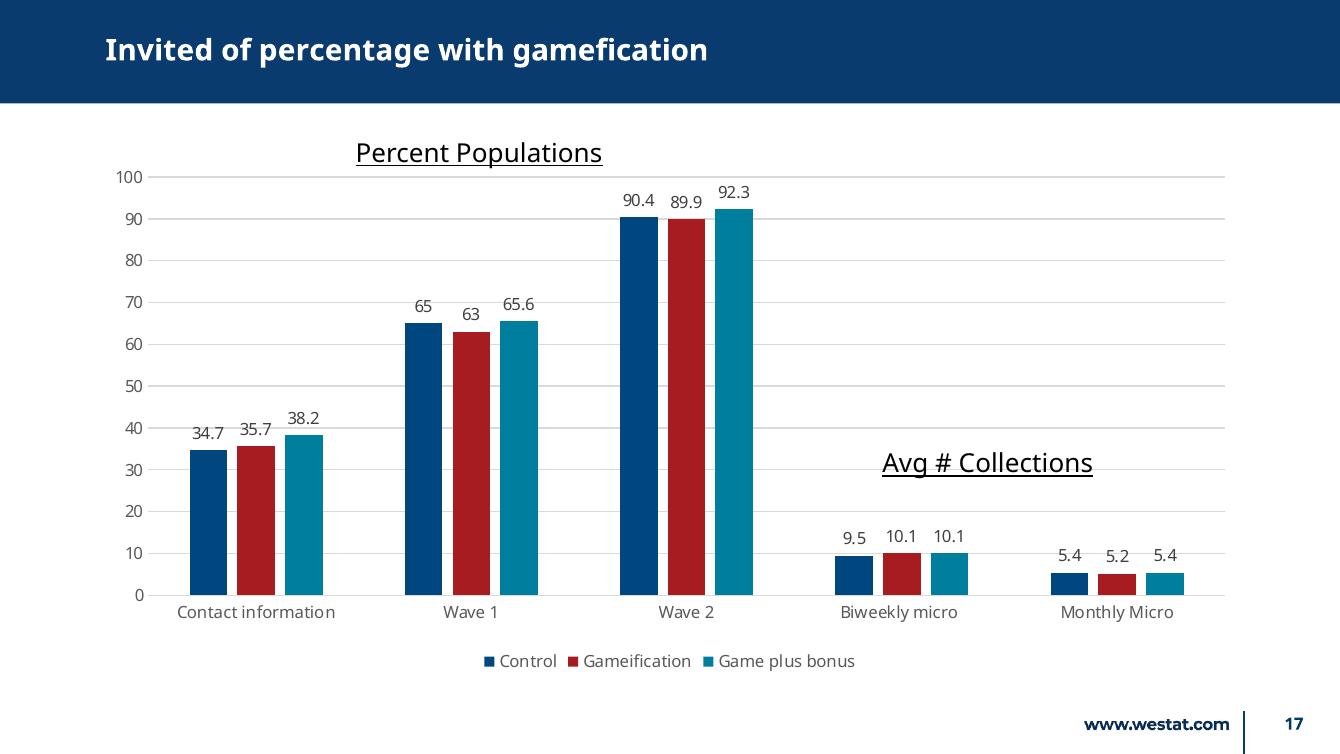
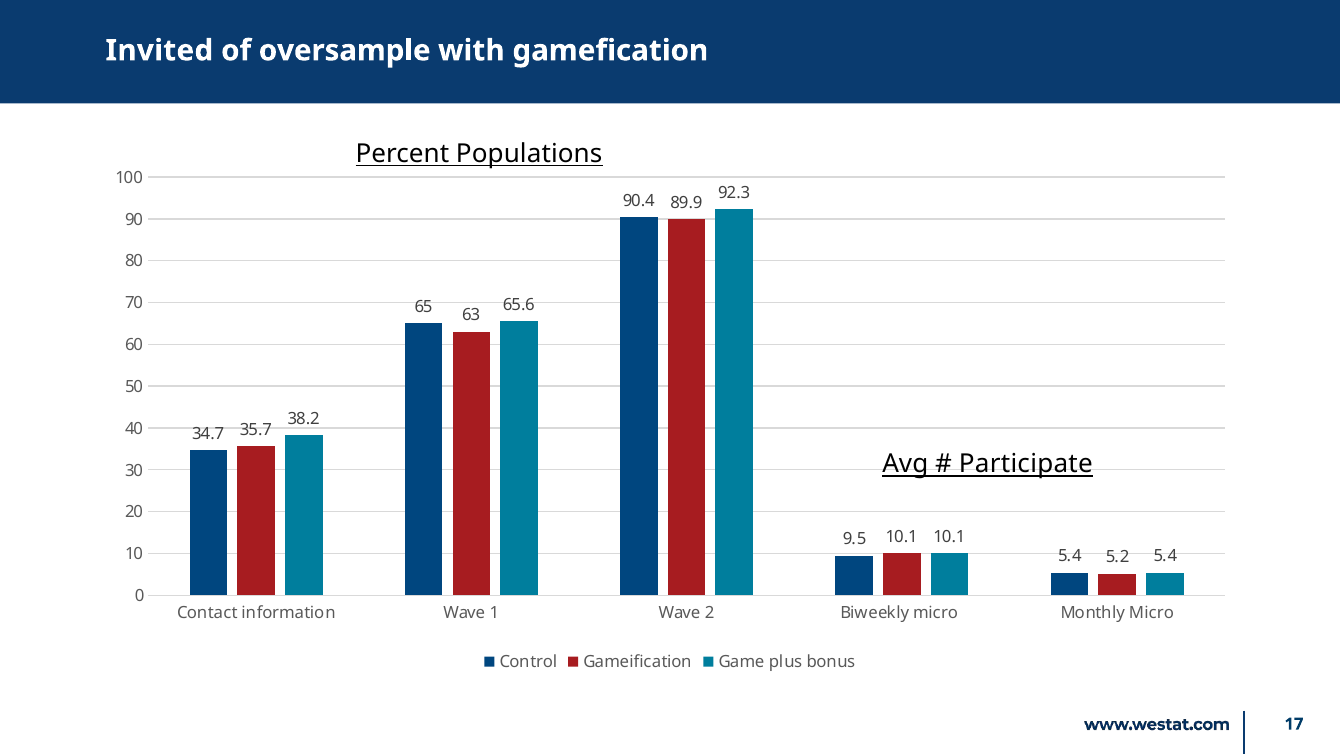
percentage: percentage -> oversample
Collections: Collections -> Participate
